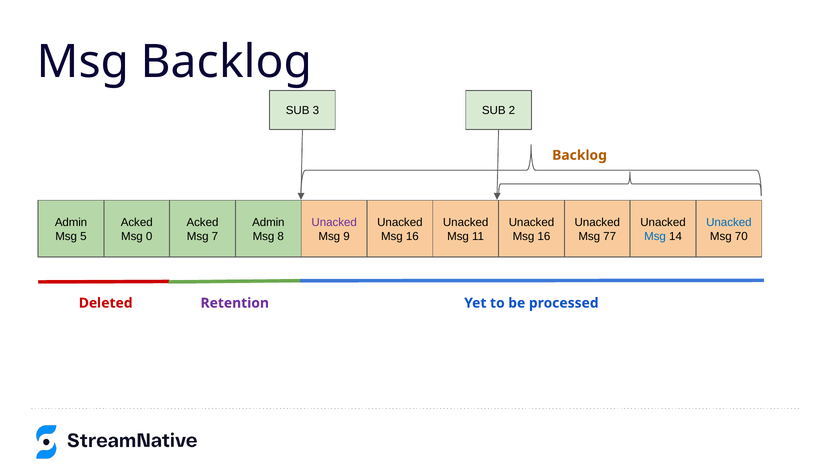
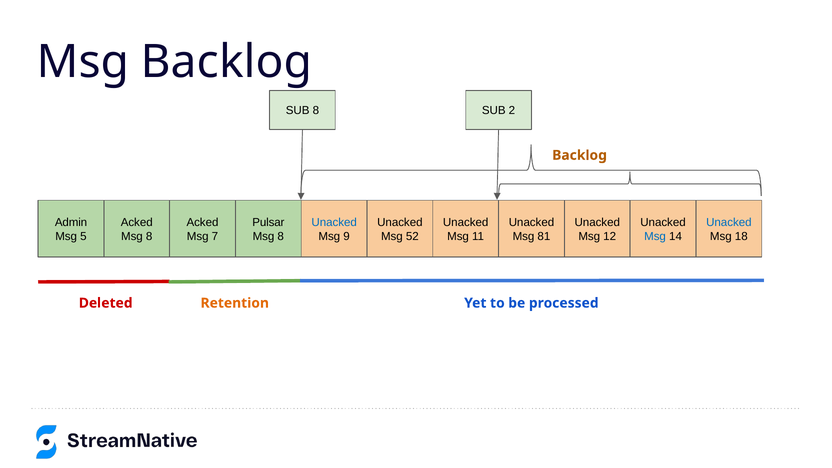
SUB 3: 3 -> 8
Admin at (268, 222): Admin -> Pulsar
Unacked at (334, 222) colour: purple -> blue
0 at (149, 236): 0 -> 8
16 at (412, 236): 16 -> 52
16 at (544, 236): 16 -> 81
77: 77 -> 12
70: 70 -> 18
Retention colour: purple -> orange
